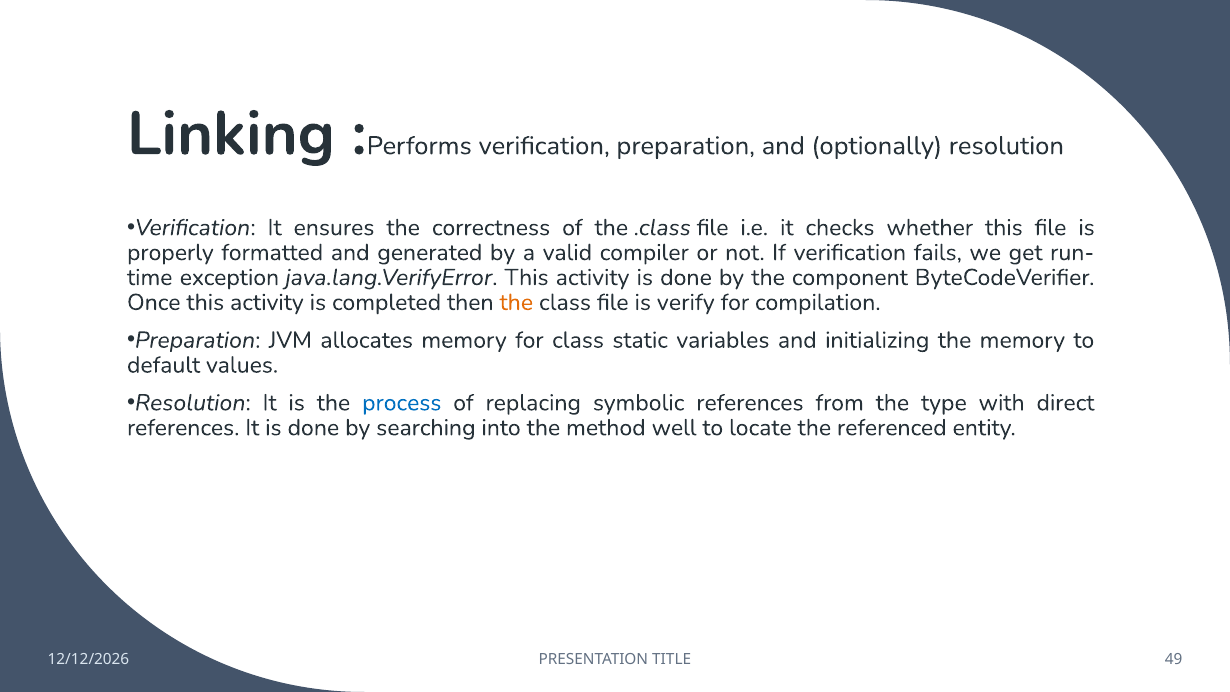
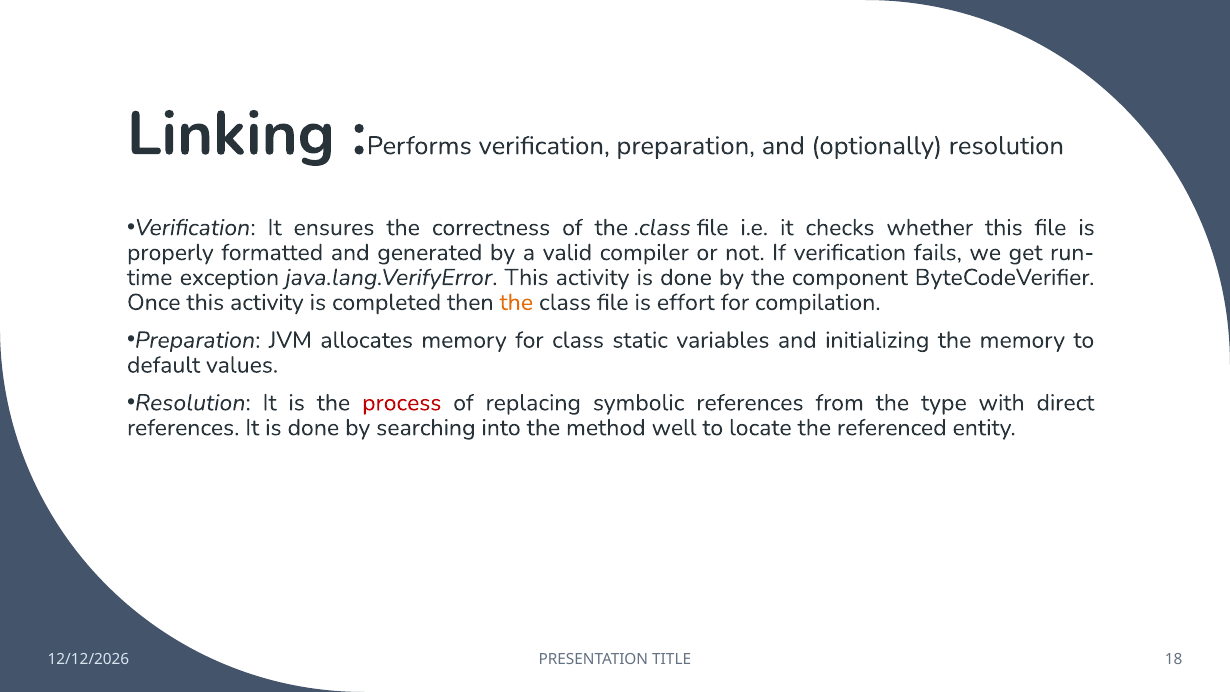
verify: verify -> effort
process colour: blue -> red
49: 49 -> 18
